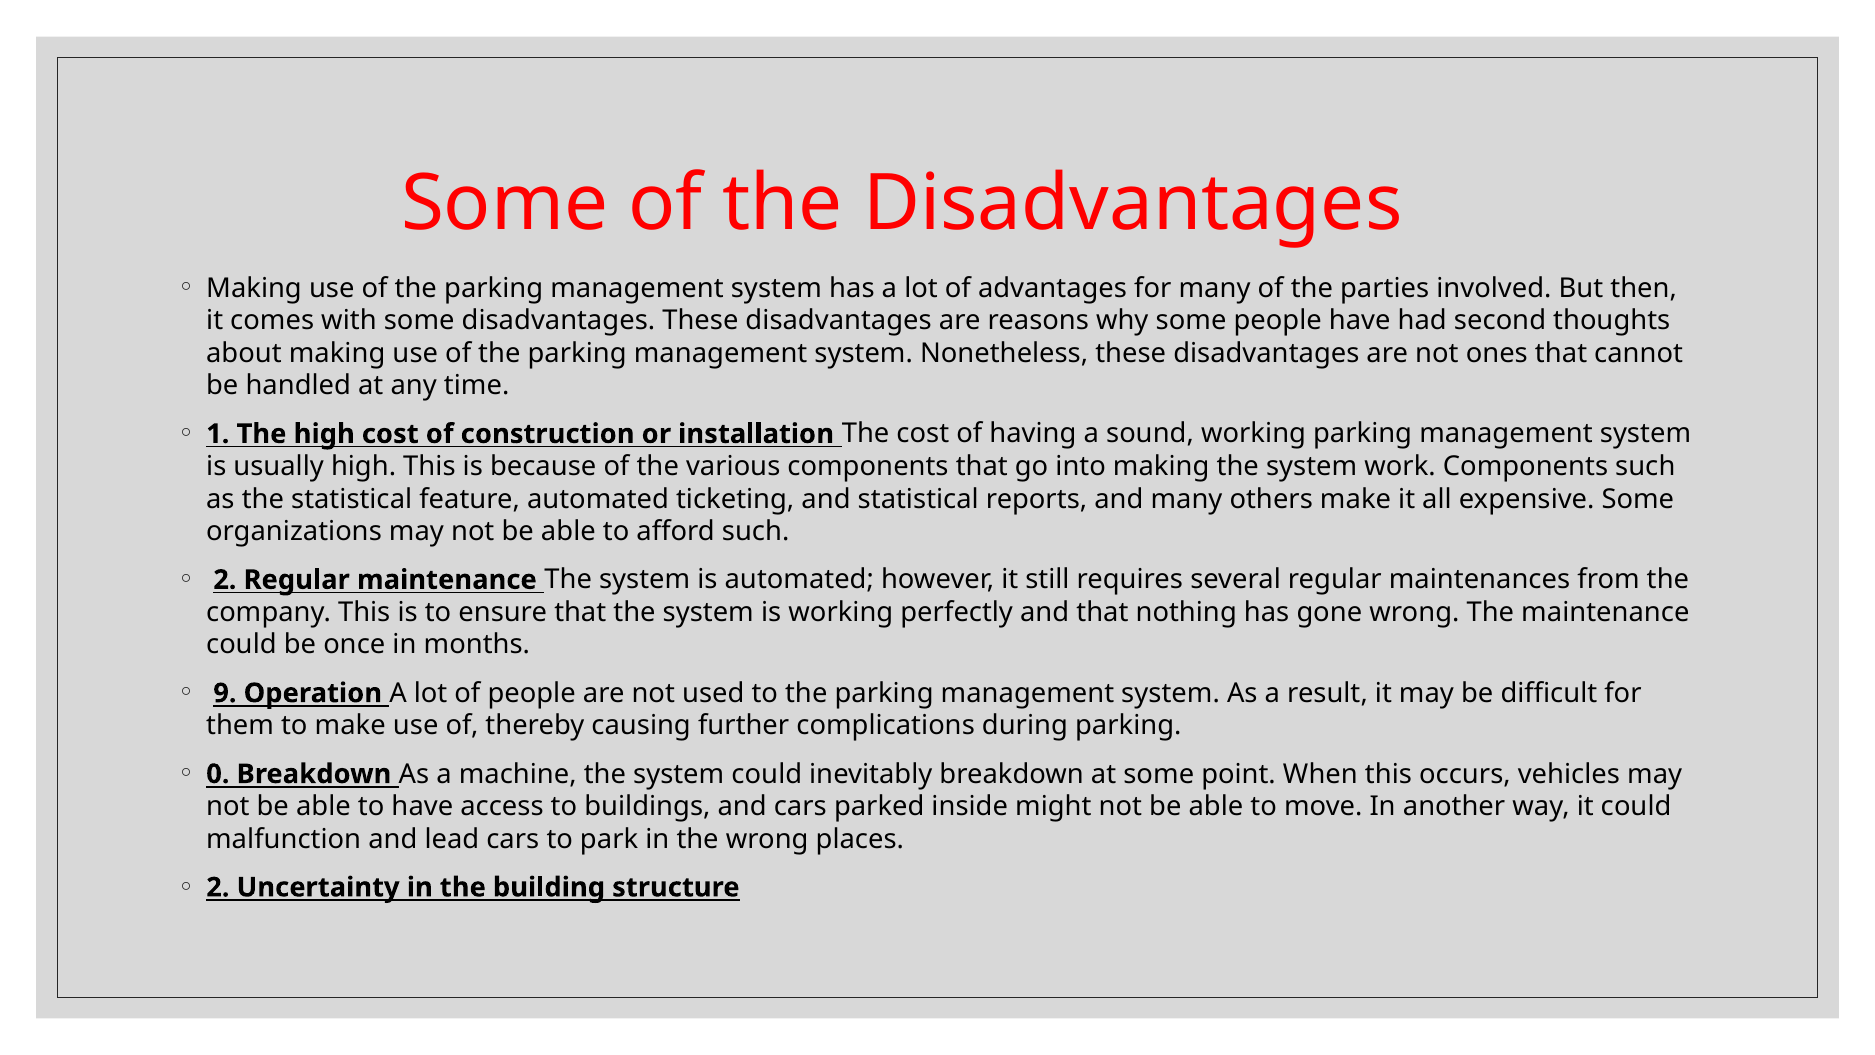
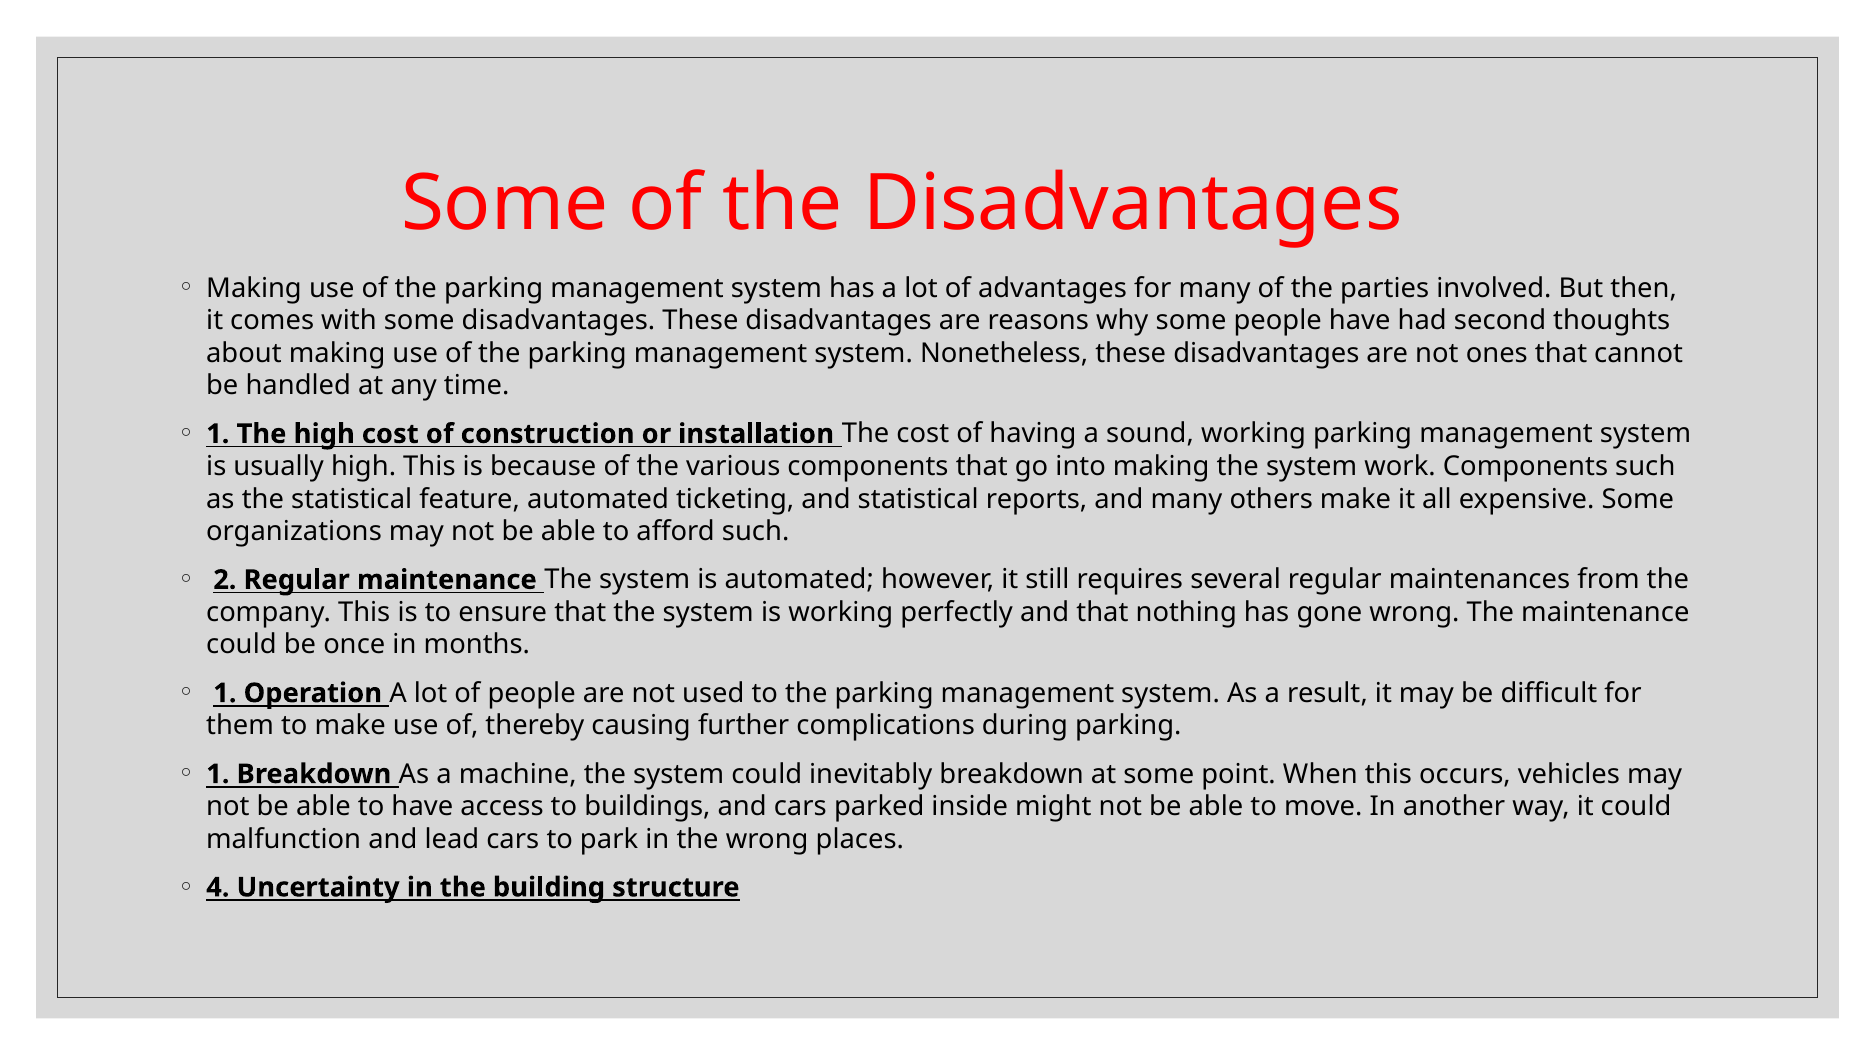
9 at (225, 693): 9 -> 1
0 at (218, 774): 0 -> 1
2 at (218, 887): 2 -> 4
